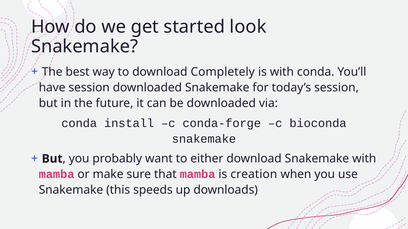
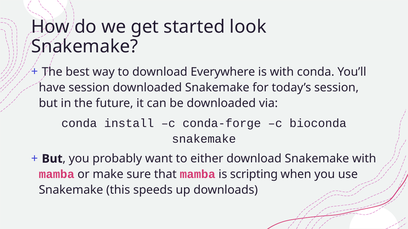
Completely: Completely -> Everywhere
creation: creation -> scripting
